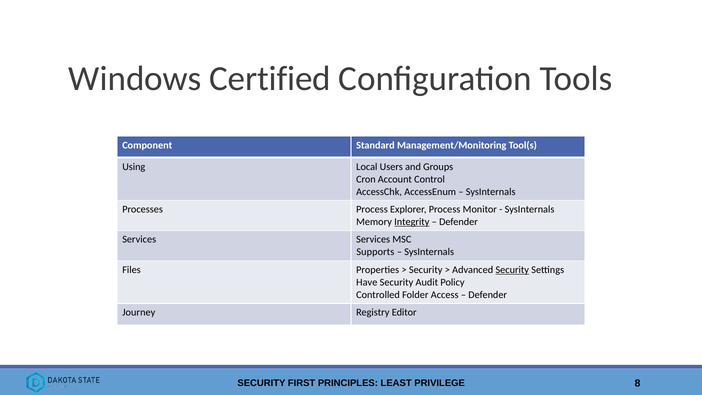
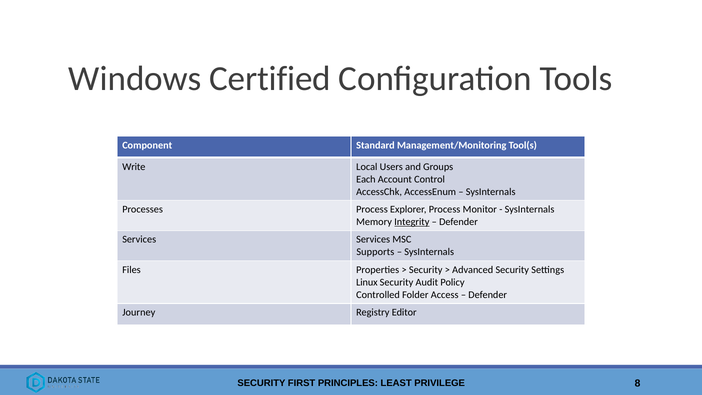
Using: Using -> Write
Cron: Cron -> Each
Security at (512, 270) underline: present -> none
Have: Have -> Linux
